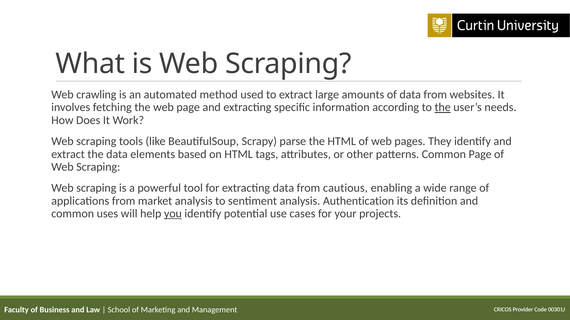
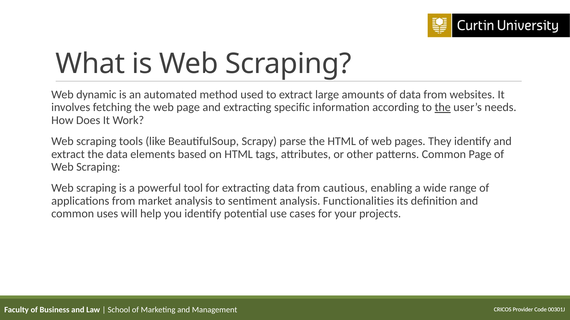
crawling: crawling -> dynamic
Authentication: Authentication -> Functionalities
you underline: present -> none
